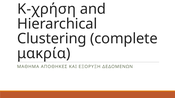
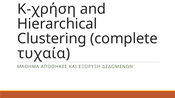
μακρία: μακρία -> τυχαία
